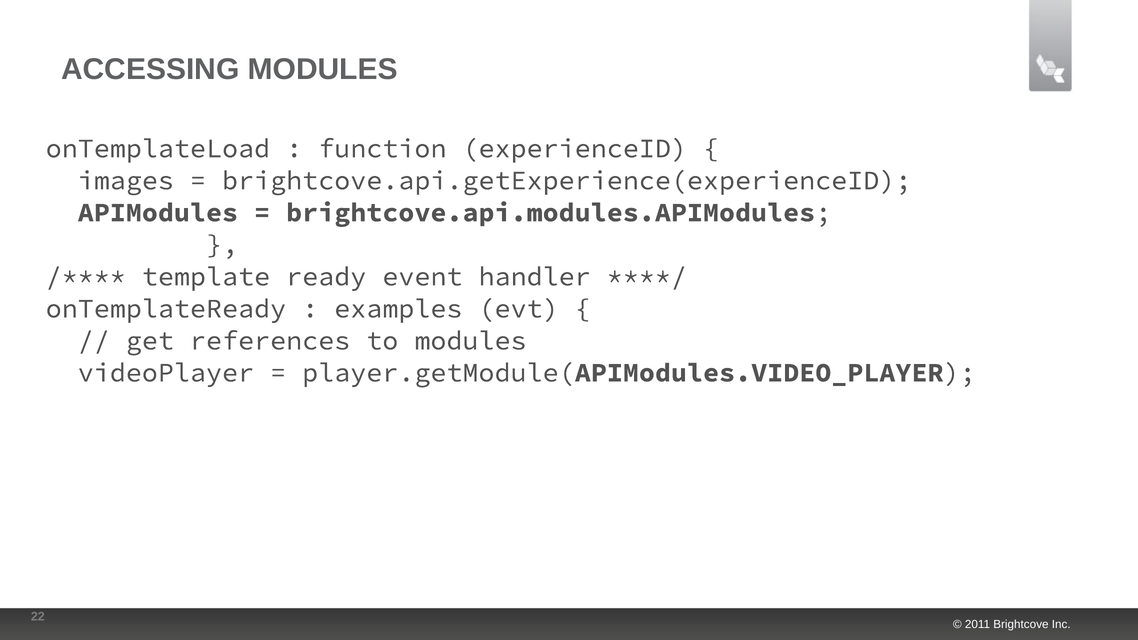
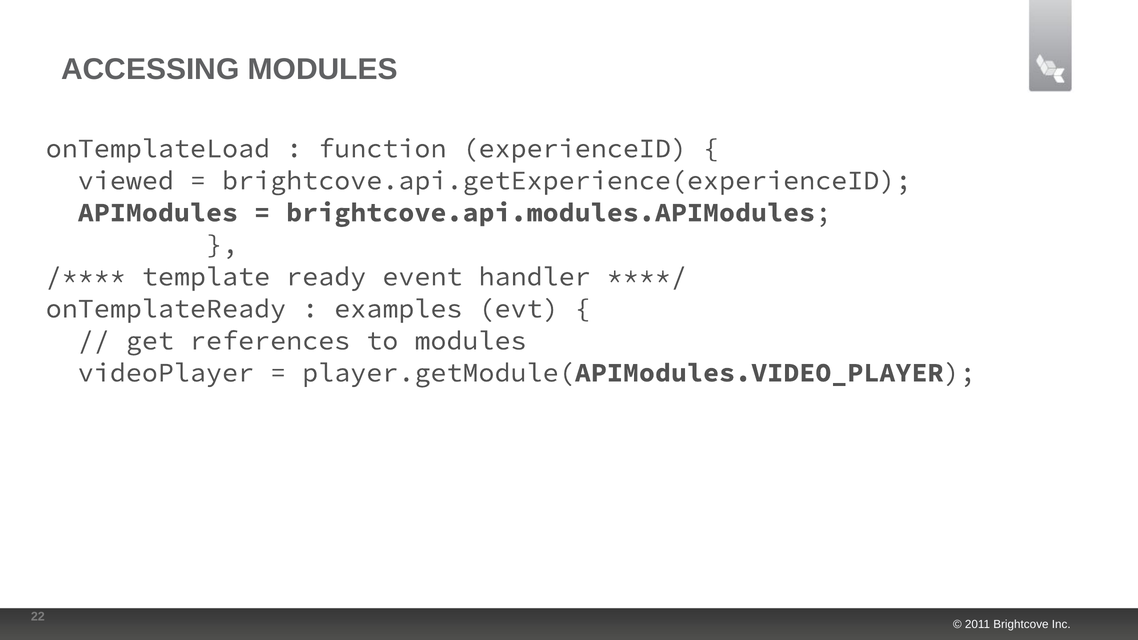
images: images -> viewed
